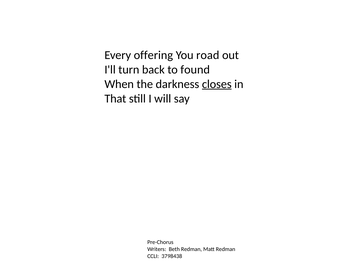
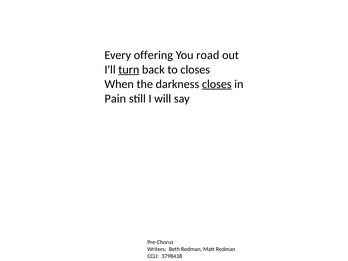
turn underline: none -> present
to found: found -> closes
That: That -> Pain
